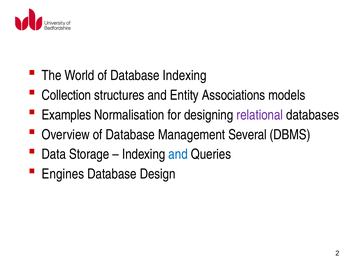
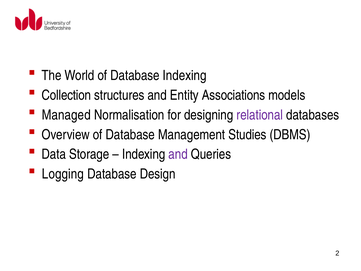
Examples: Examples -> Managed
Several: Several -> Studies
and at (178, 154) colour: blue -> purple
Engines: Engines -> Logging
